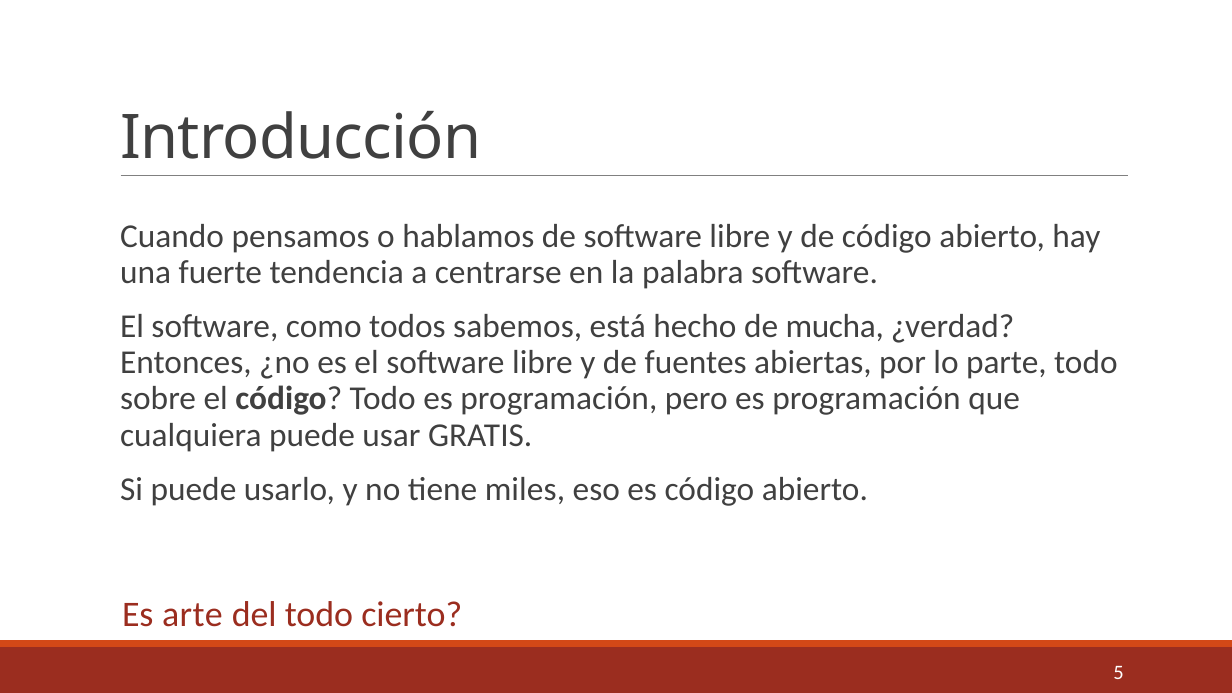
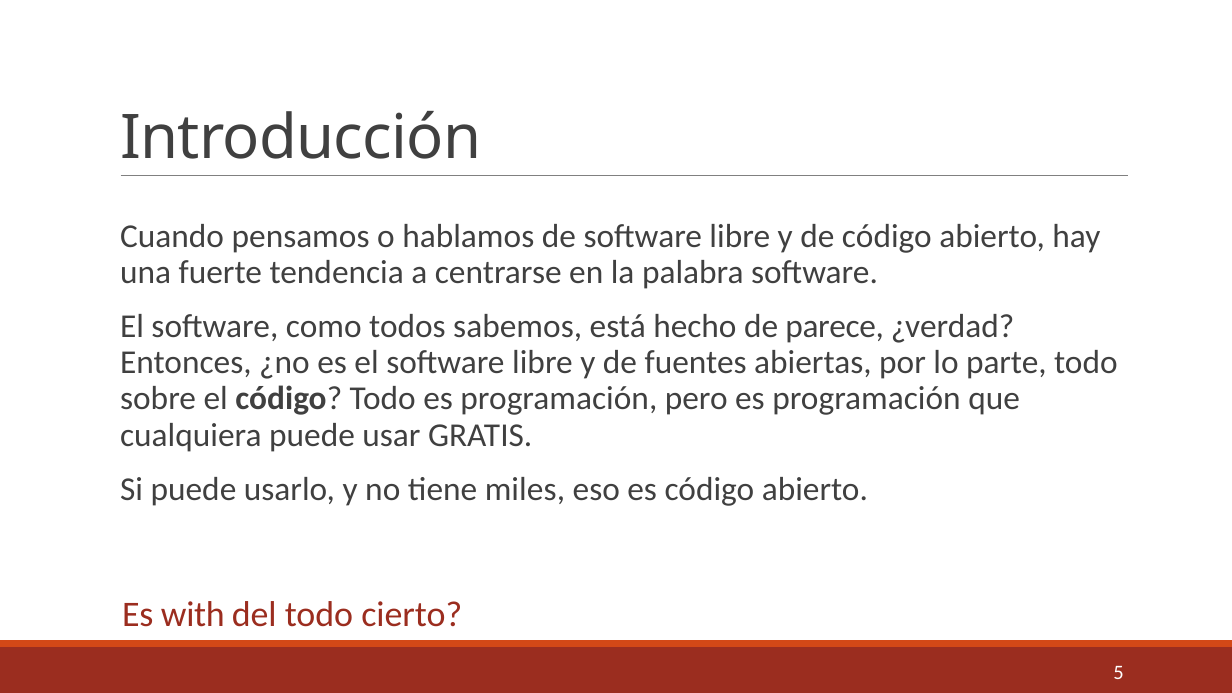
mucha: mucha -> parece
arte: arte -> with
